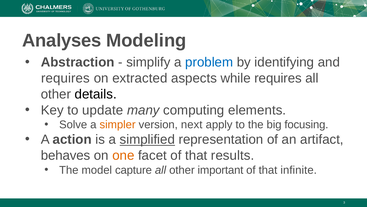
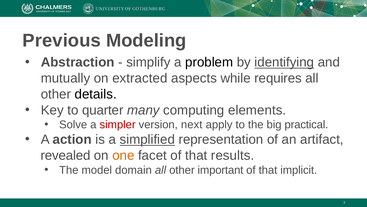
Analyses: Analyses -> Previous
problem colour: blue -> black
identifying underline: none -> present
requires at (65, 78): requires -> mutually
update: update -> quarter
simpler colour: orange -> red
focusing: focusing -> practical
behaves: behaves -> revealed
capture: capture -> domain
infinite: infinite -> implicit
